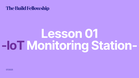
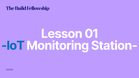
IoT colour: purple -> blue
